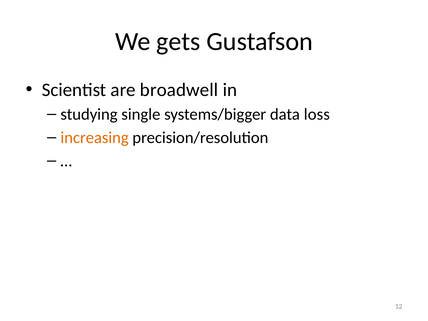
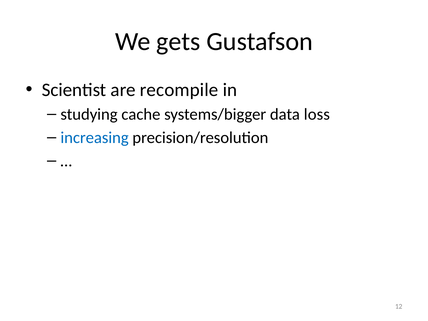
broadwell: broadwell -> recompile
single: single -> cache
increasing colour: orange -> blue
